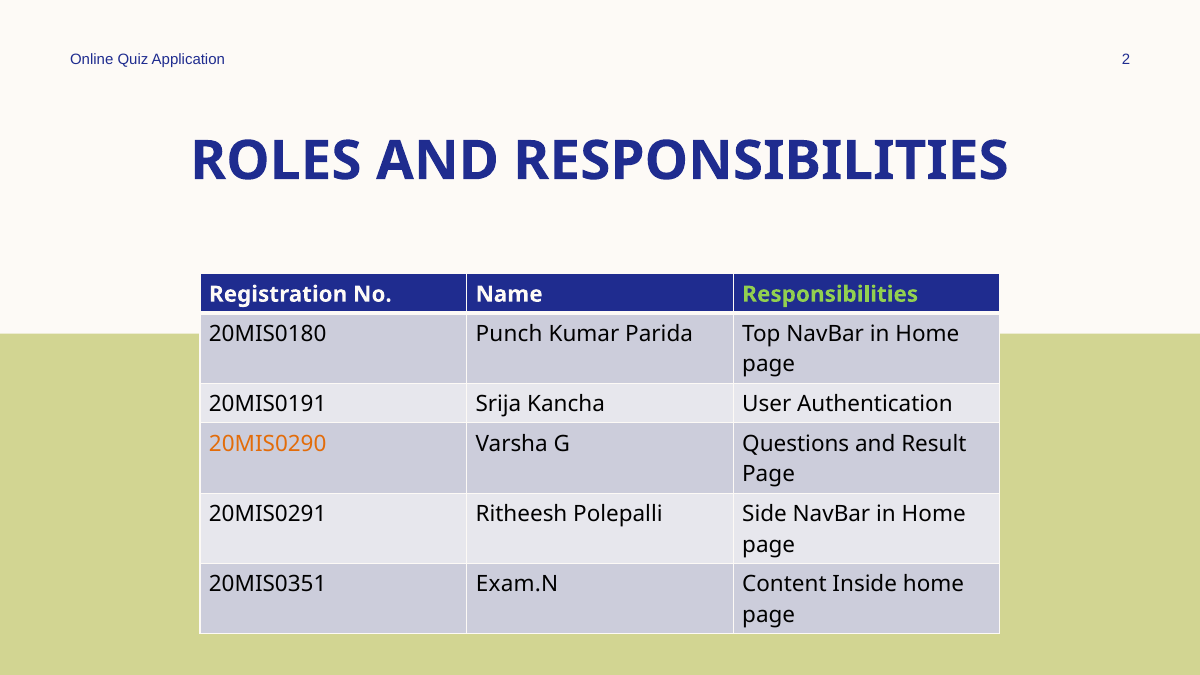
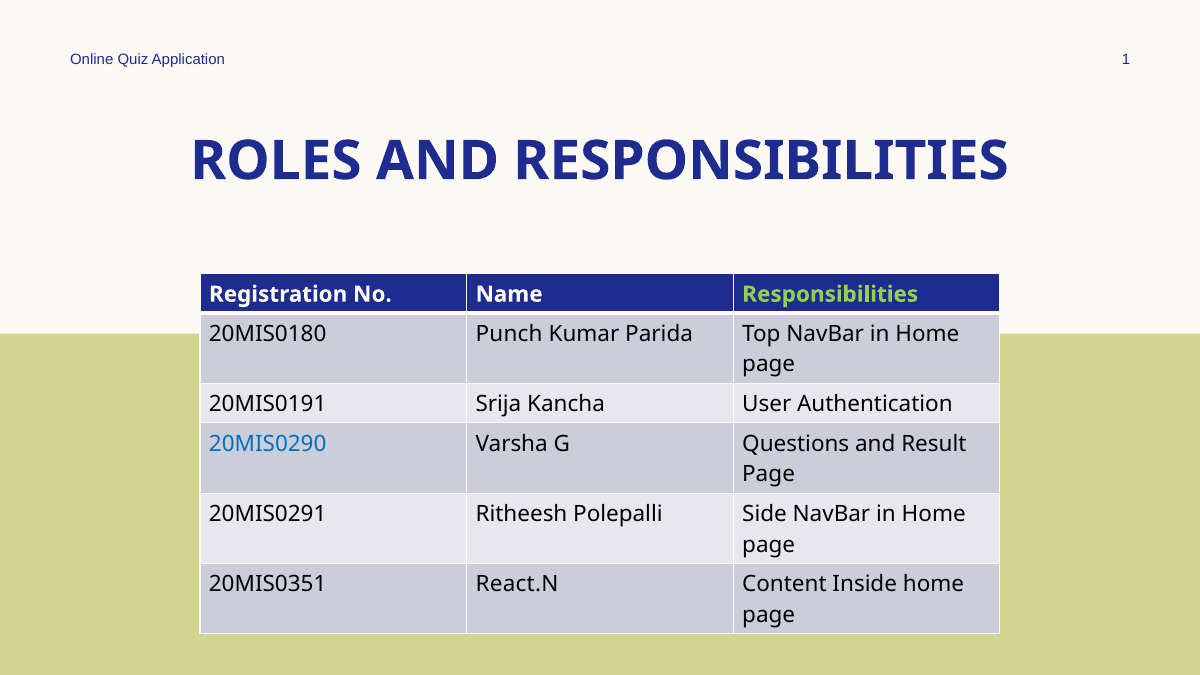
2: 2 -> 1
20MIS0290 colour: orange -> blue
Exam.N: Exam.N -> React.N
